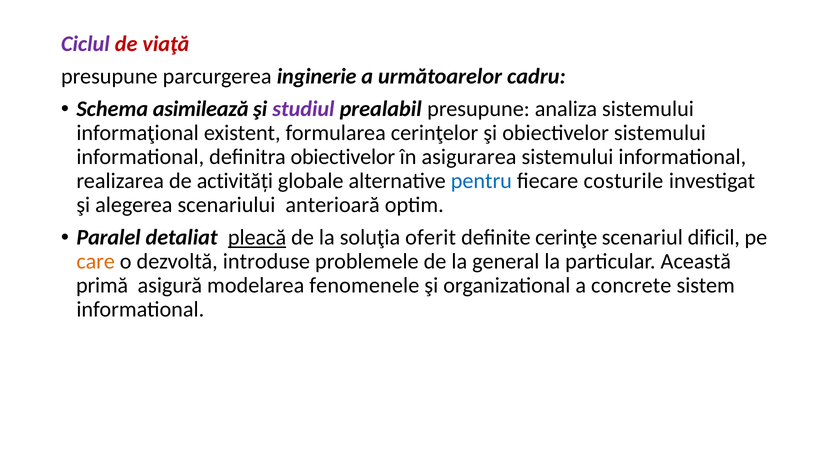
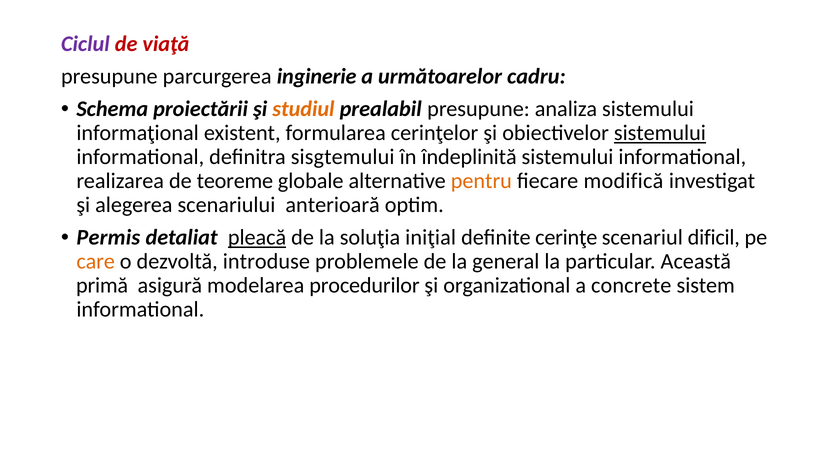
asimilează: asimilează -> proiectării
studiul colour: purple -> orange
sistemului at (660, 133) underline: none -> present
definitra obiectivelor: obiectivelor -> sisgtemului
asigurarea: asigurarea -> îndeplinită
activități: activități -> teoreme
pentru colour: blue -> orange
costurile: costurile -> modifică
Paralel: Paralel -> Permis
oferit: oferit -> iniţial
fenomenele: fenomenele -> procedurilor
